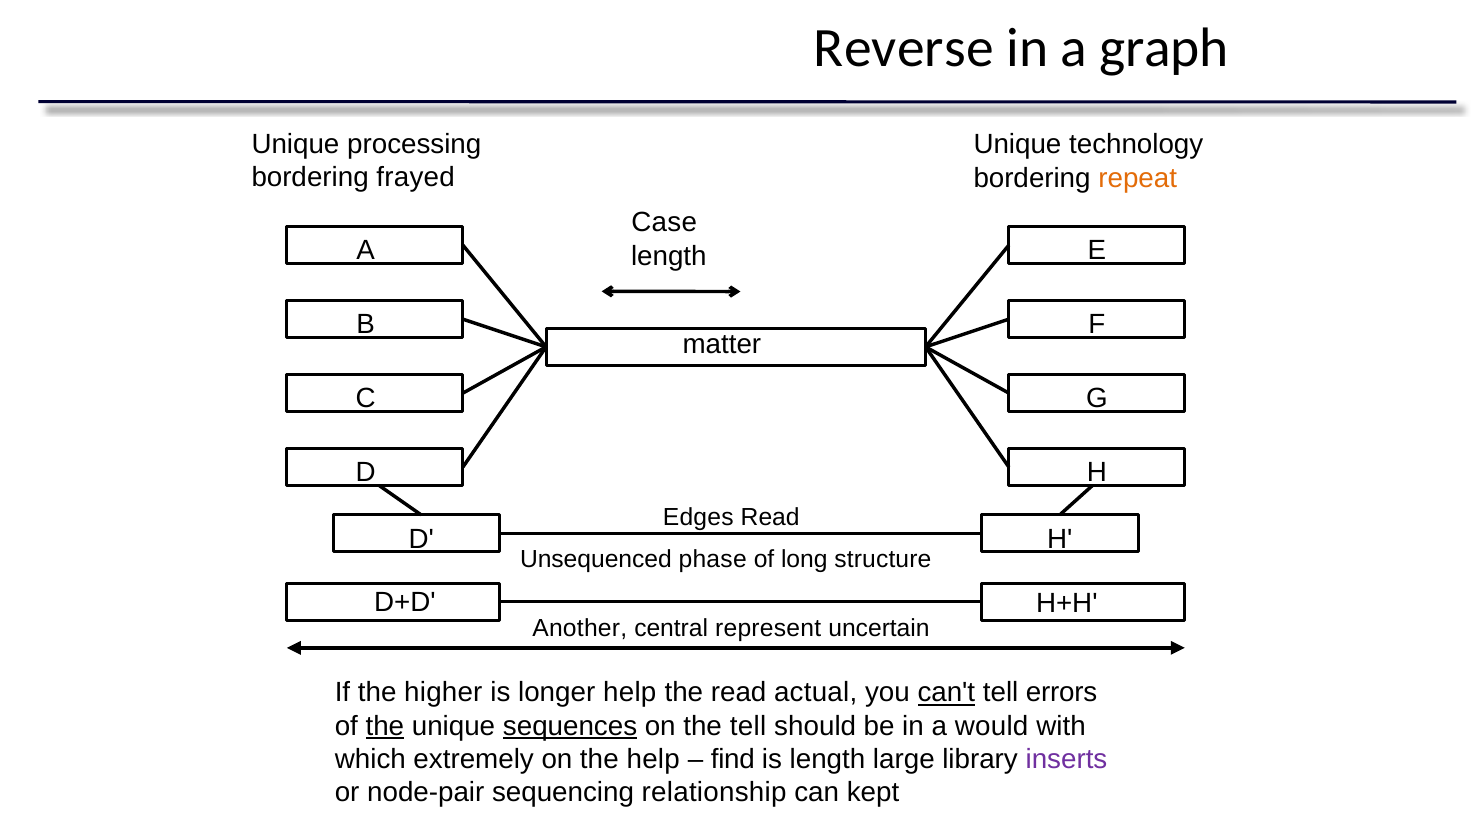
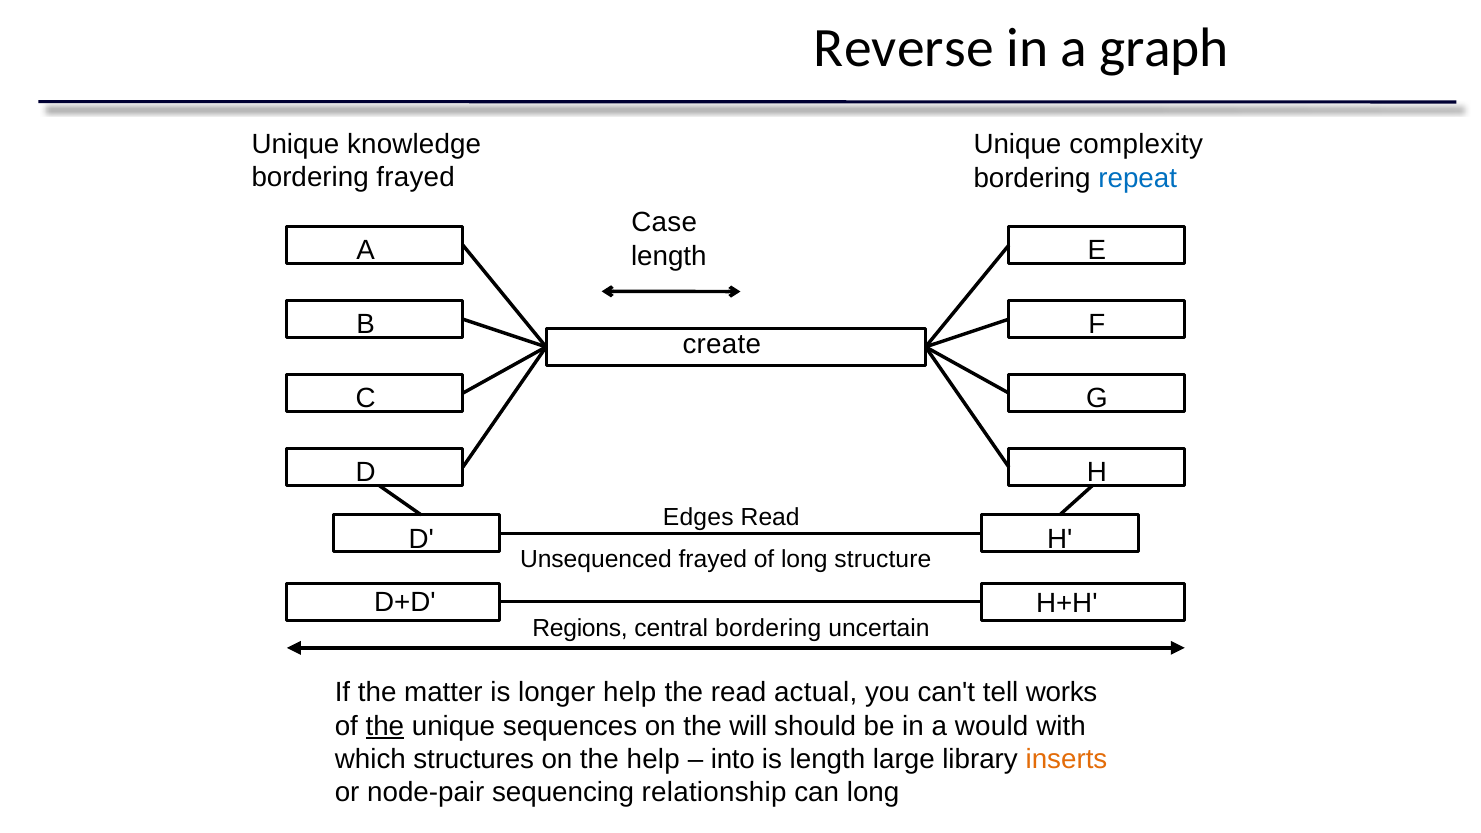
processing: processing -> knowledge
technology: technology -> complexity
repeat colour: orange -> blue
matter: matter -> create
Unsequenced phase: phase -> frayed
Another: Another -> Regions
central represent: represent -> bordering
higher: higher -> matter
can't underline: present -> none
errors: errors -> works
sequences underline: present -> none
the tell: tell -> will
extremely: extremely -> structures
find: find -> into
inserts colour: purple -> orange
can kept: kept -> long
